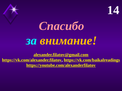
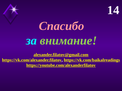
внимание colour: yellow -> light green
